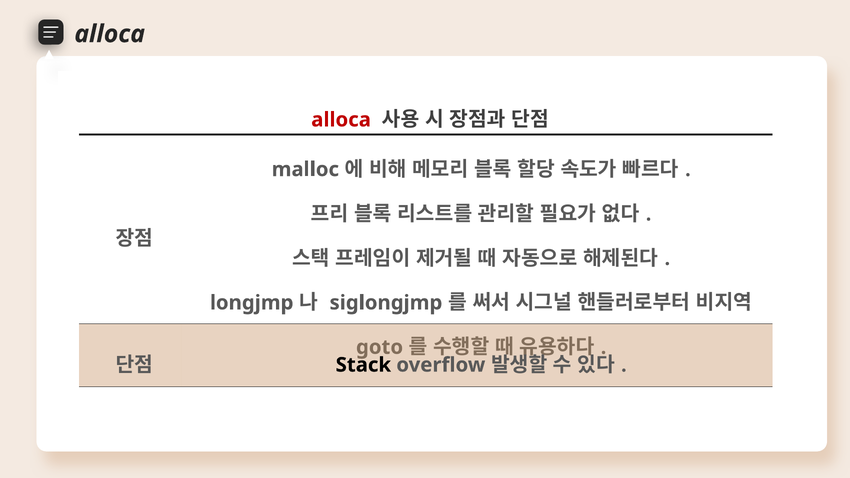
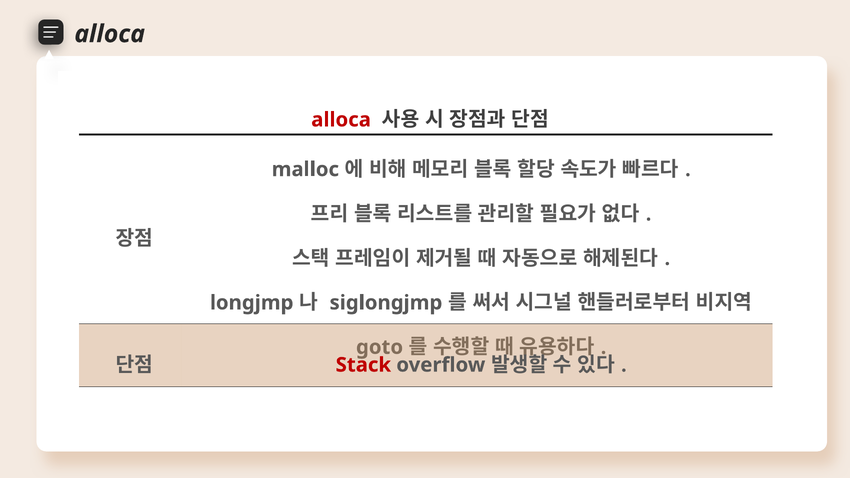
Stack colour: black -> red
